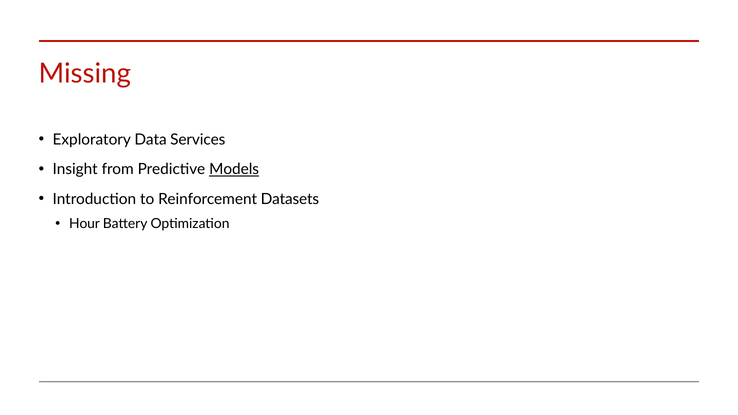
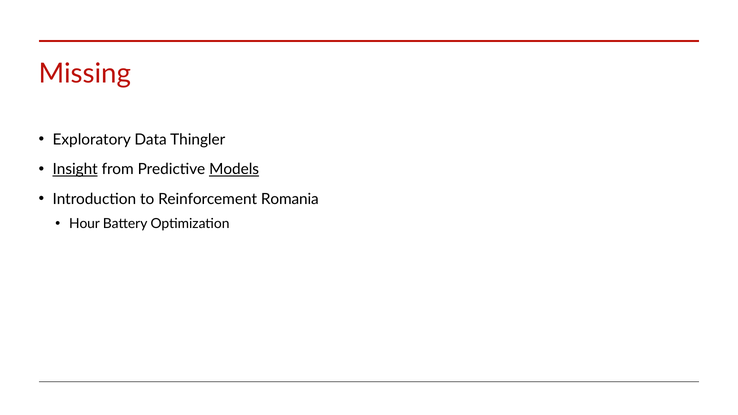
Services: Services -> Thingler
Insight underline: none -> present
Datasets: Datasets -> Romania
